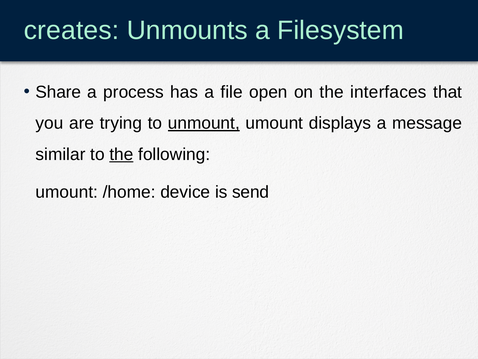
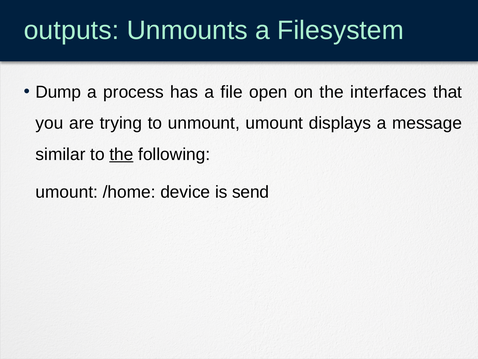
creates: creates -> outputs
Share: Share -> Dump
unmount underline: present -> none
